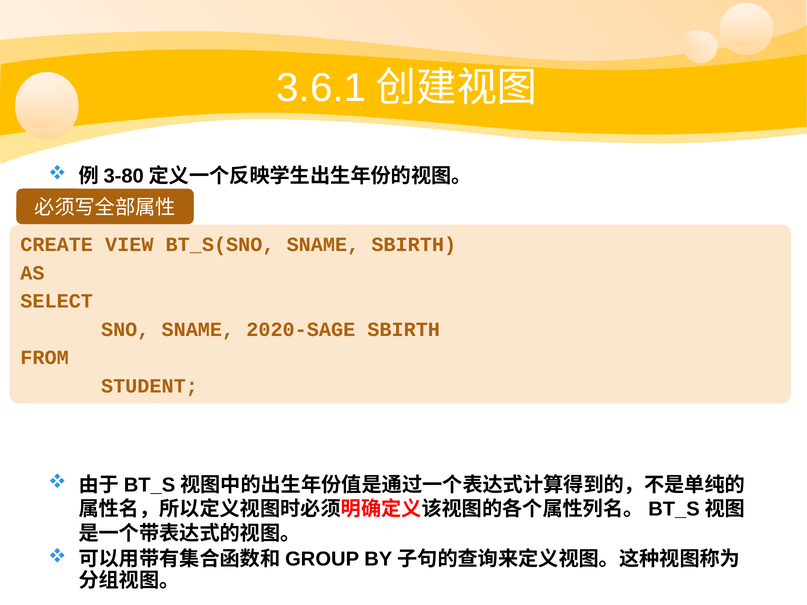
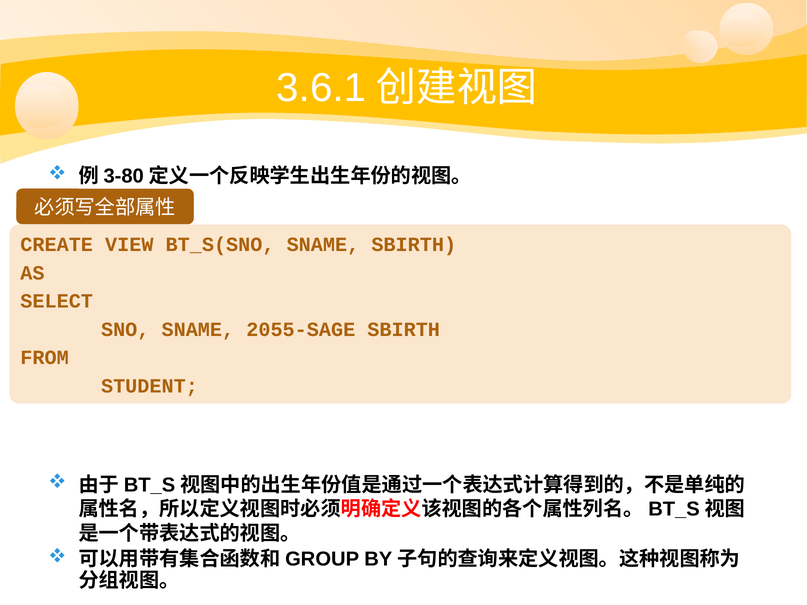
2020-SAGE: 2020-SAGE -> 2055-SAGE
